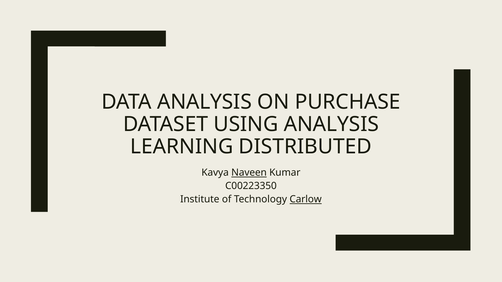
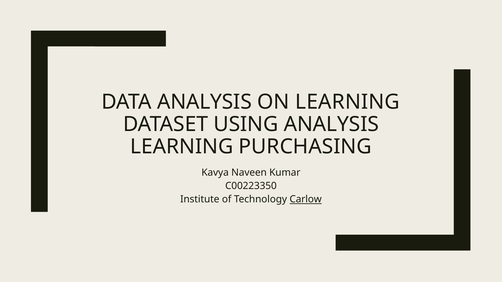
ON PURCHASE: PURCHASE -> LEARNING
DISTRIBUTED: DISTRIBUTED -> PURCHASING
Naveen underline: present -> none
